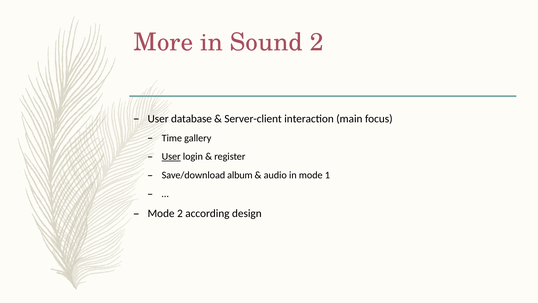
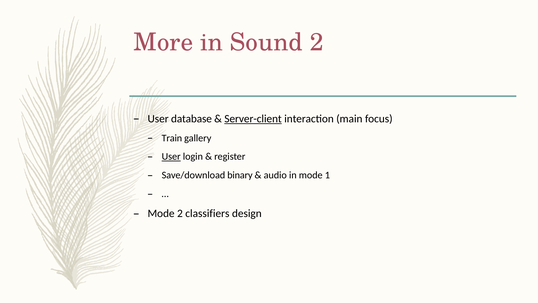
Server-client underline: none -> present
Time: Time -> Train
album: album -> binary
according: according -> classifiers
